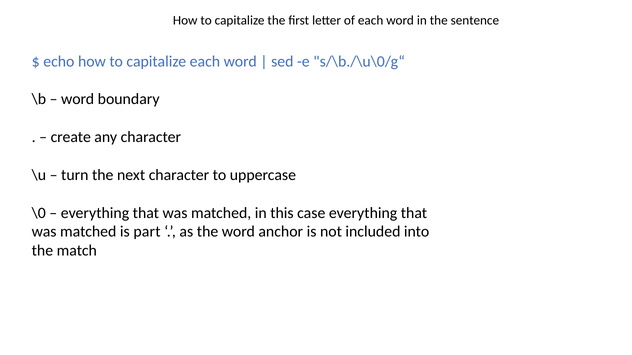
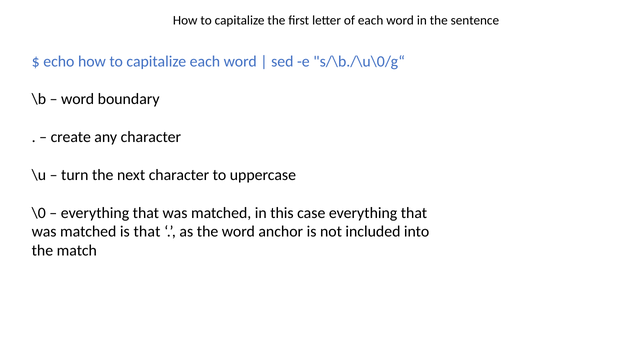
is part: part -> that
